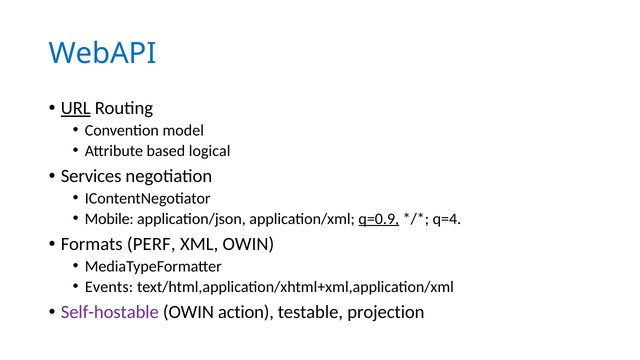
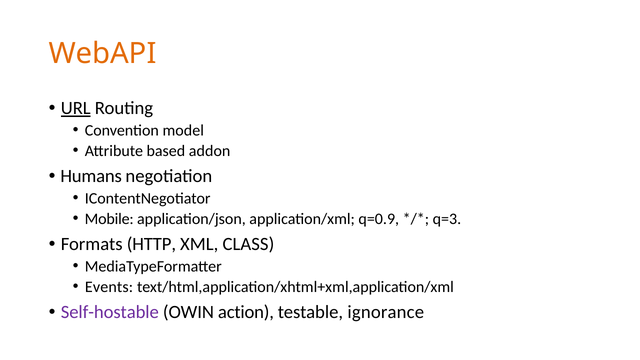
WebAPI colour: blue -> orange
logical: logical -> addon
Services: Services -> Humans
q=0.9 underline: present -> none
q=4: q=4 -> q=3
PERF: PERF -> HTTP
XML OWIN: OWIN -> CLASS
projection: projection -> ignorance
